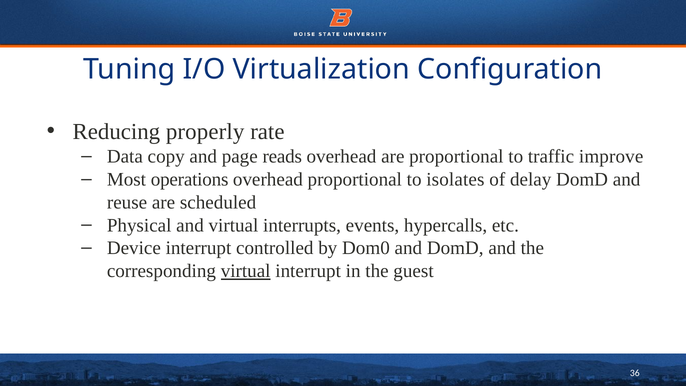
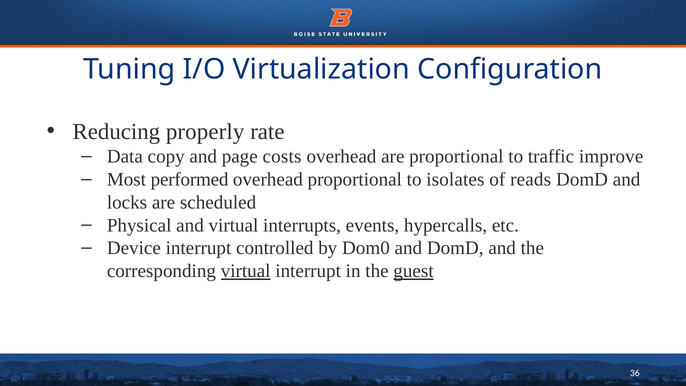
reads: reads -> costs
operations: operations -> performed
delay: delay -> reads
reuse: reuse -> locks
guest underline: none -> present
